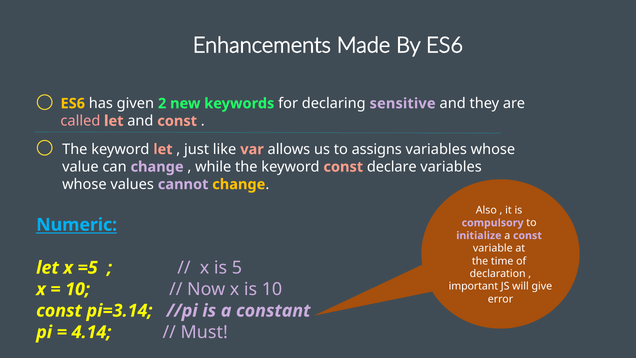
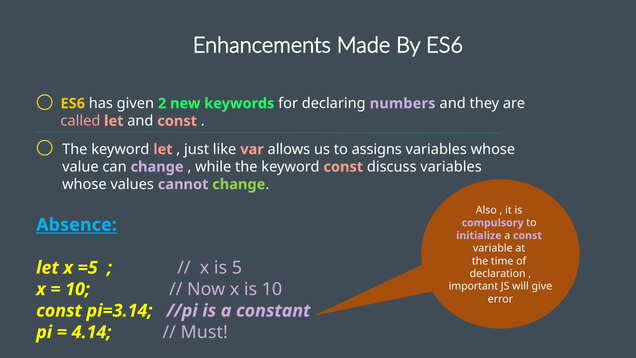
sensitive: sensitive -> numbers
declare: declare -> discuss
change at (239, 184) colour: yellow -> light green
Numeric: Numeric -> Absence
